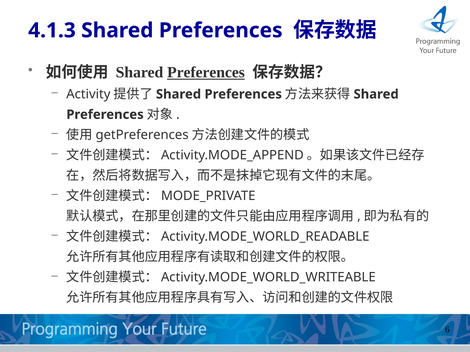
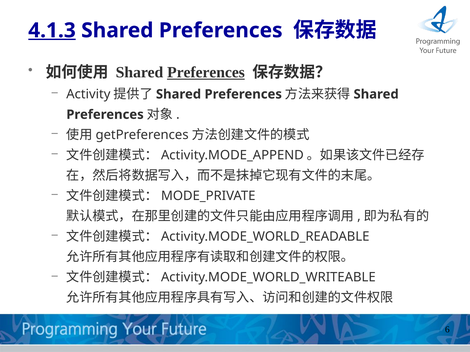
4.1.3 underline: none -> present
